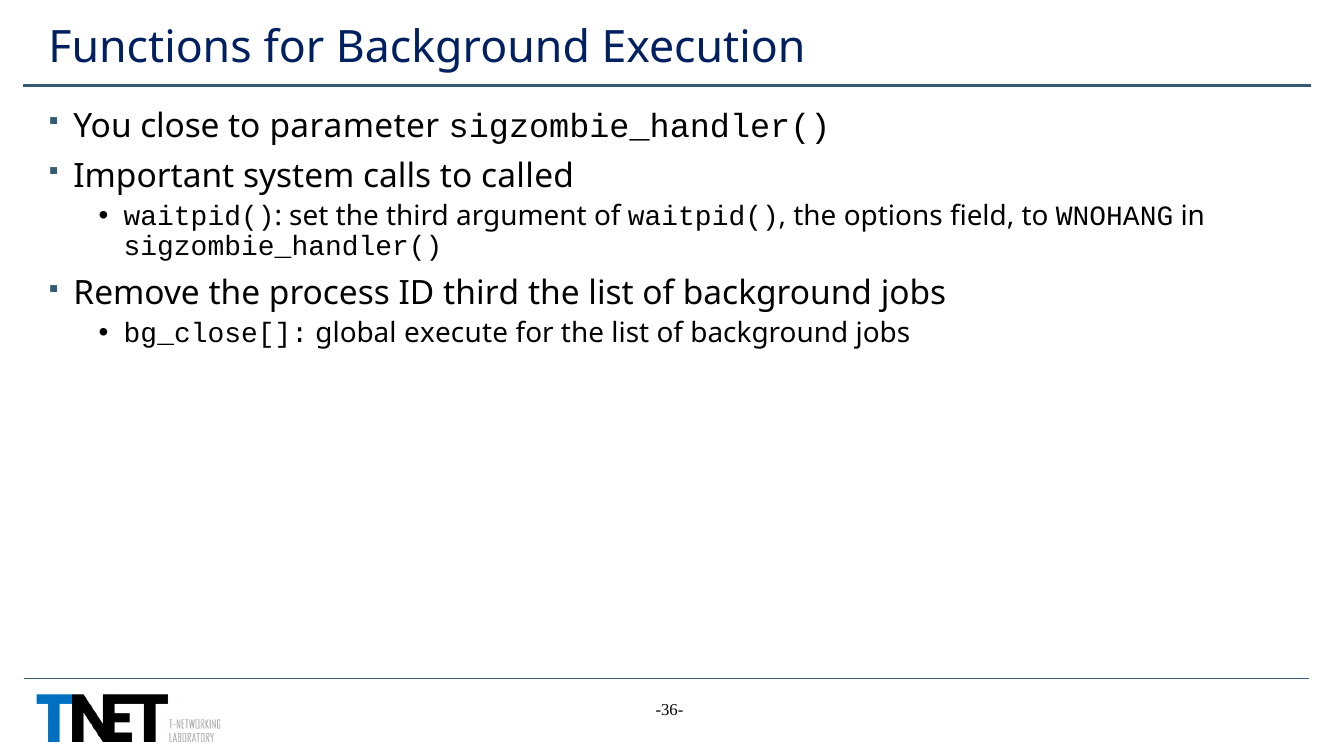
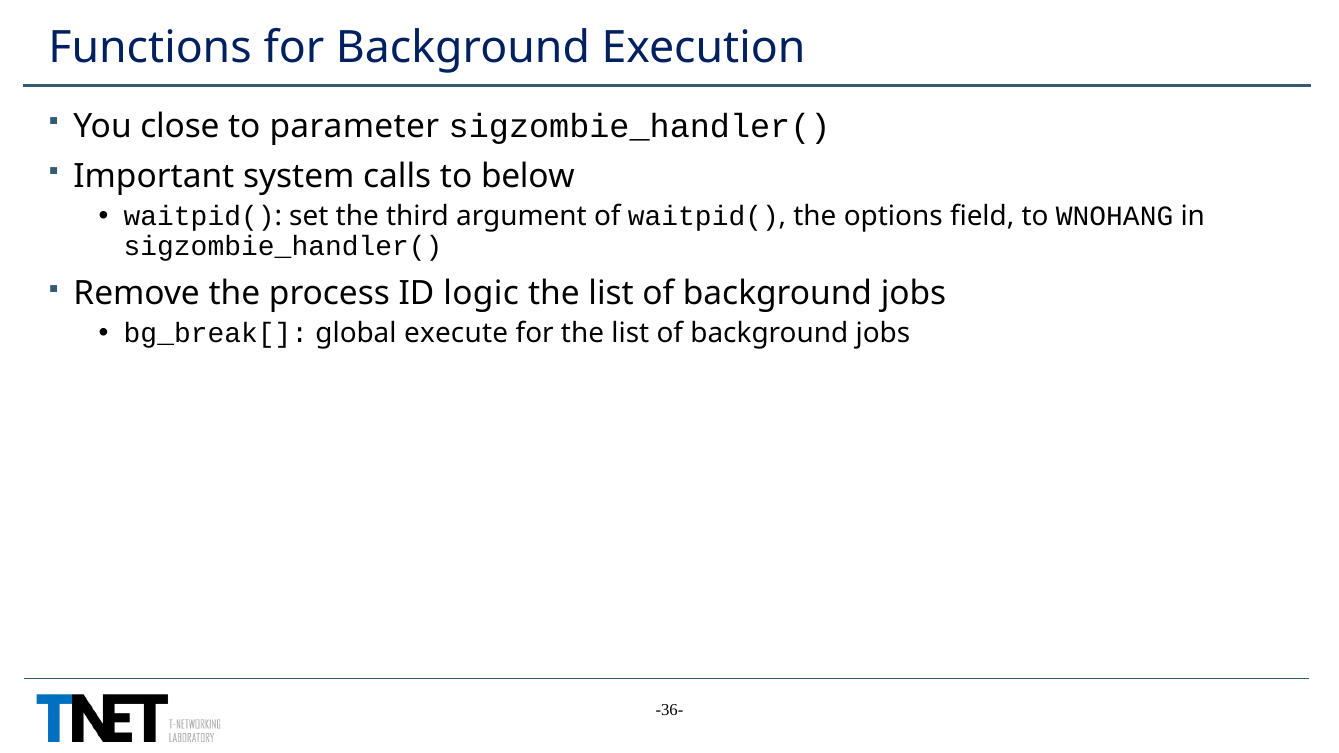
called: called -> below
ID third: third -> logic
bg_close[: bg_close[ -> bg_break[
